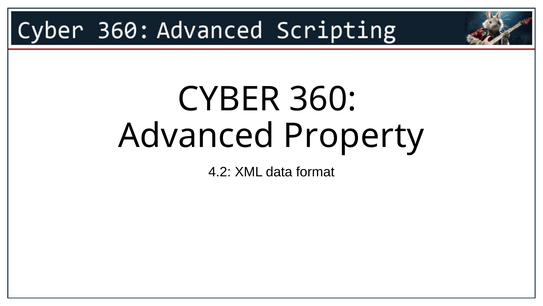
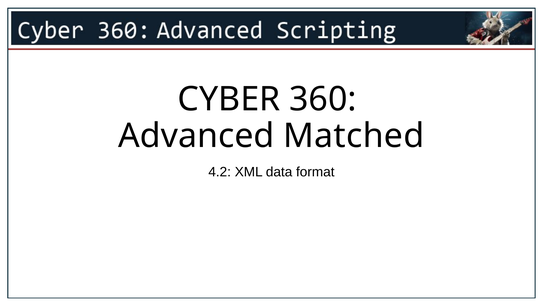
Property: Property -> Matched
